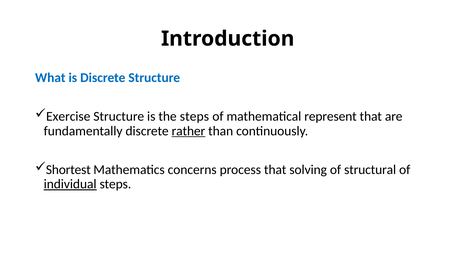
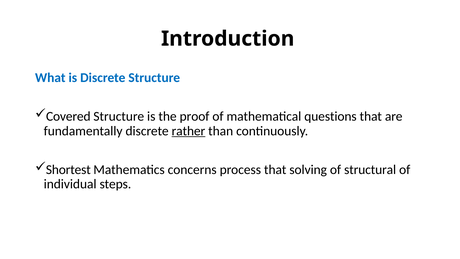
Exercise: Exercise -> Covered
the steps: steps -> proof
represent: represent -> questions
individual underline: present -> none
